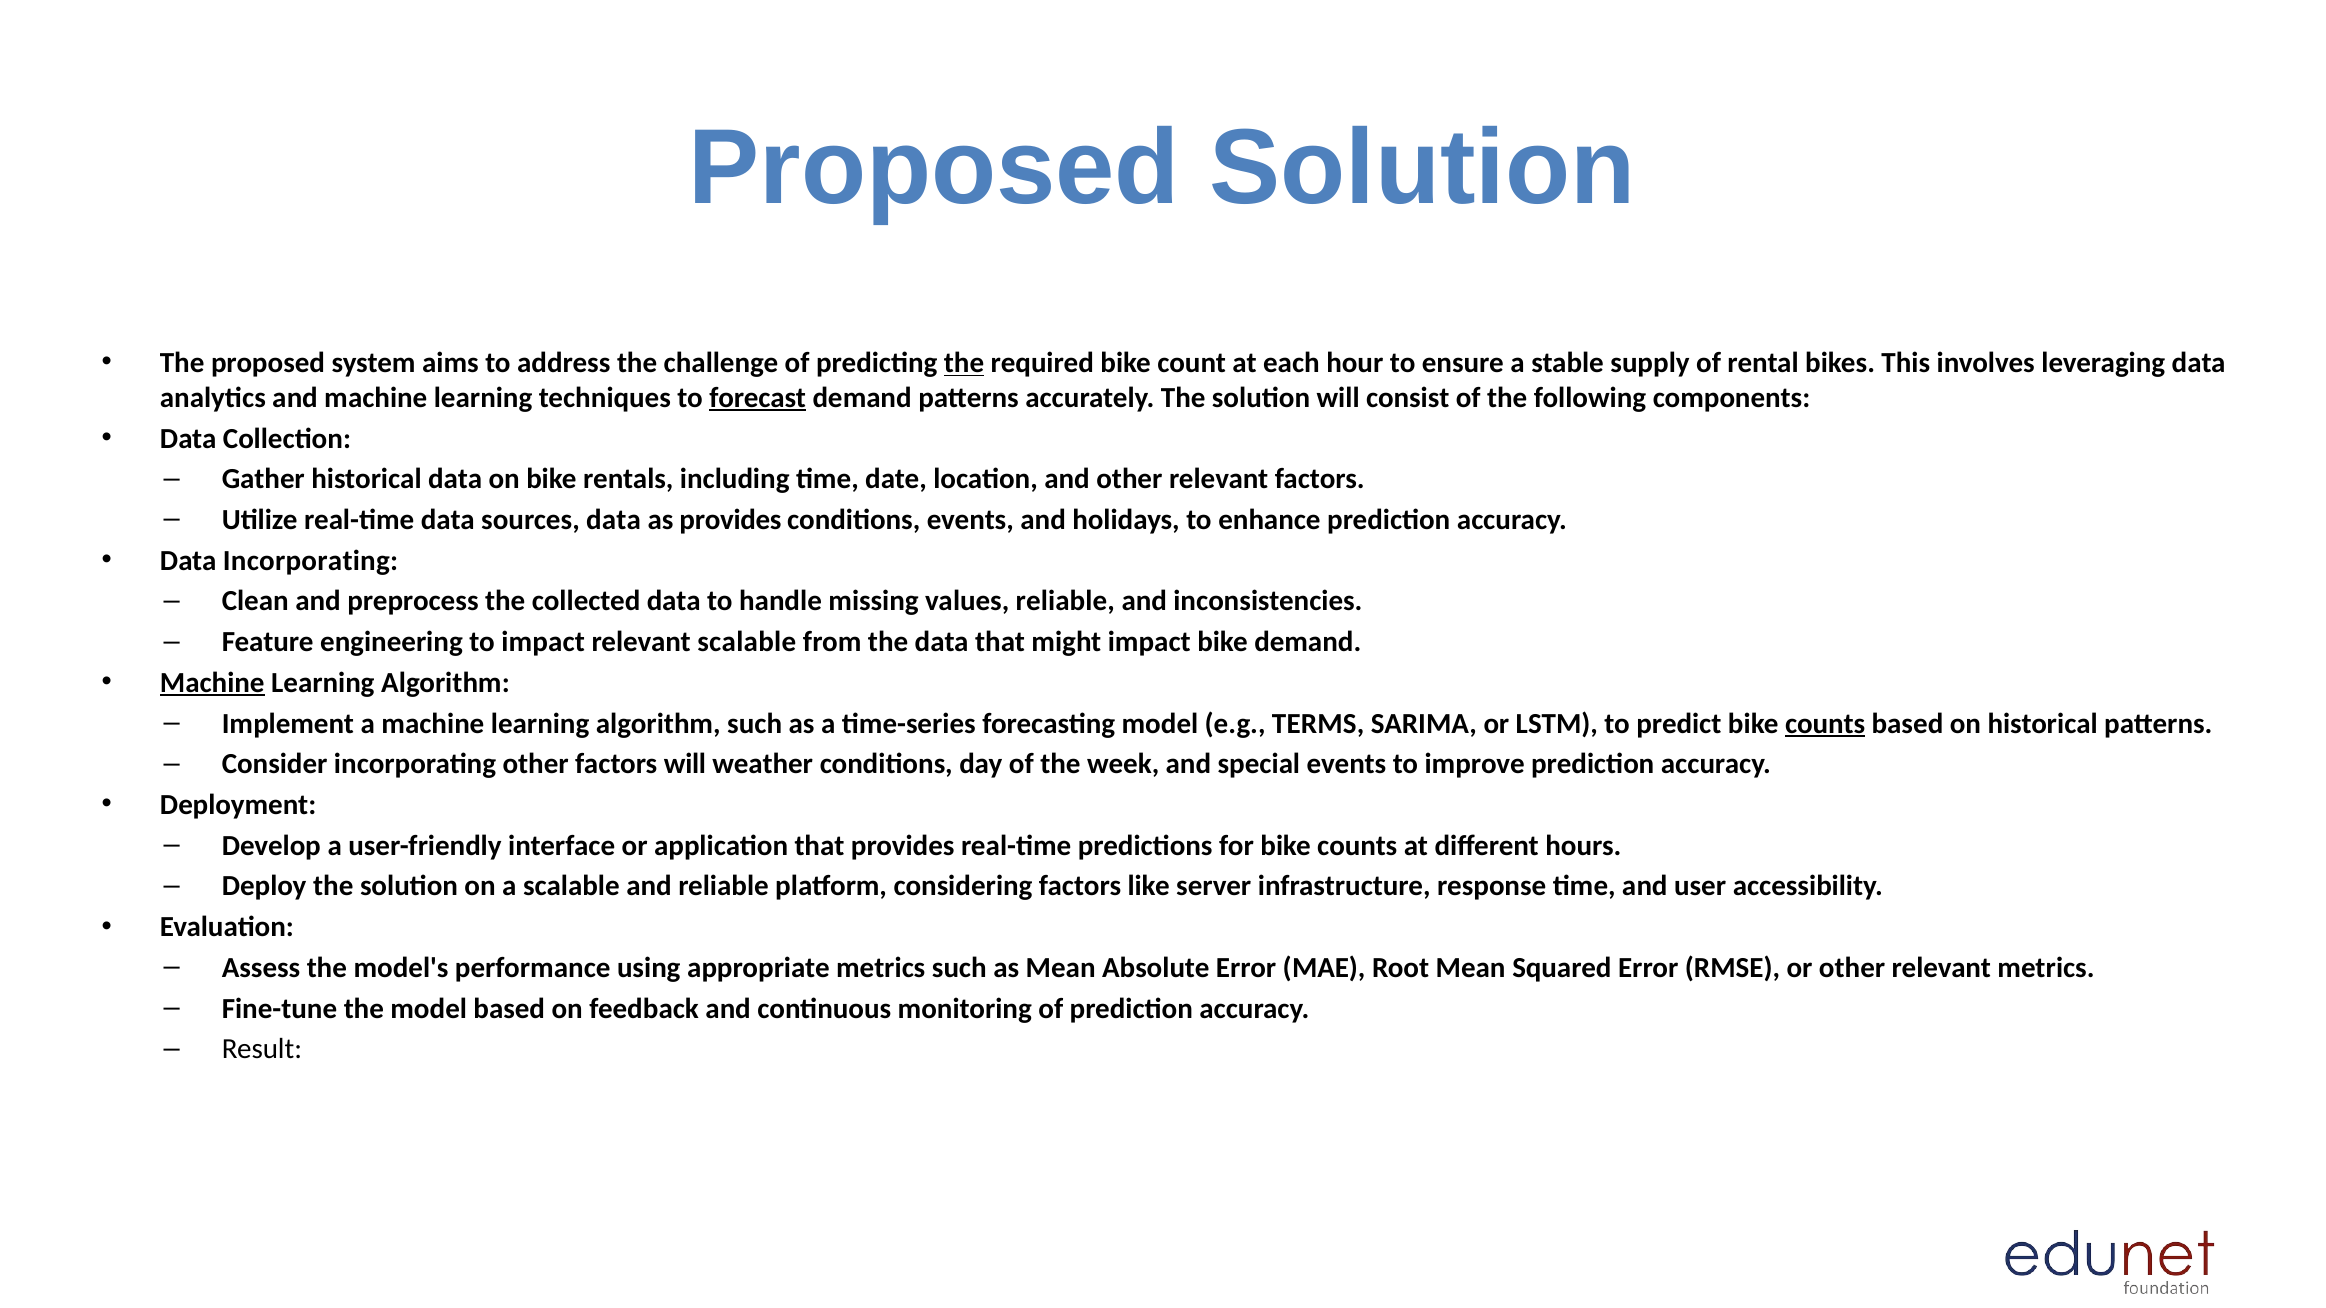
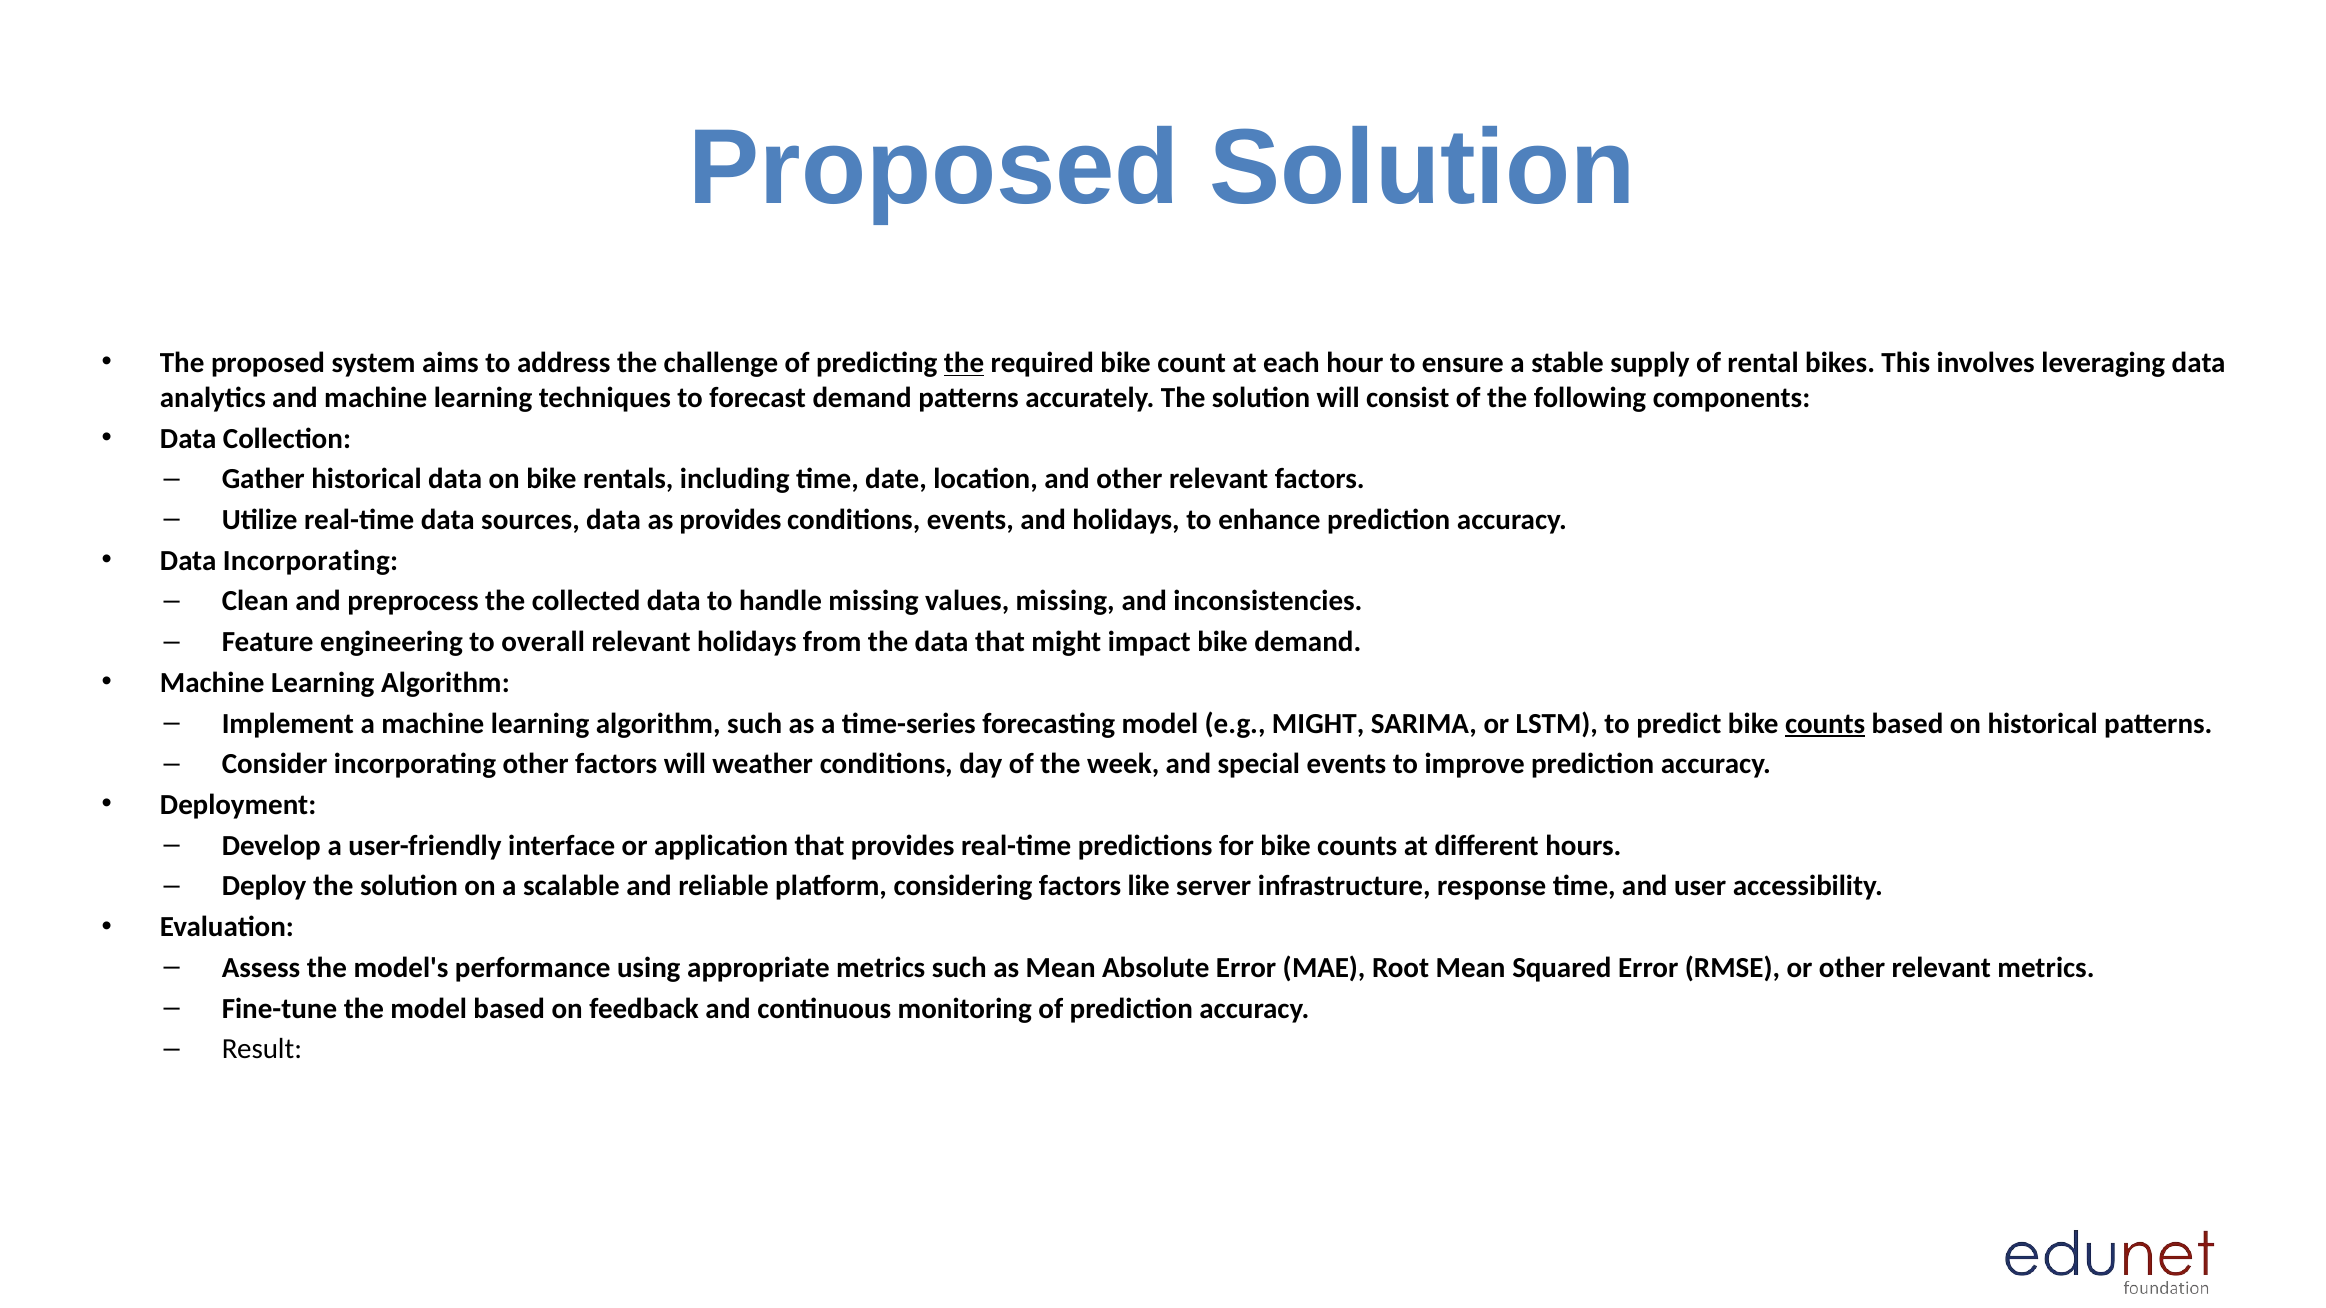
forecast underline: present -> none
values reliable: reliable -> missing
to impact: impact -> overall
relevant scalable: scalable -> holidays
Machine at (212, 683) underline: present -> none
e.g TERMS: TERMS -> MIGHT
